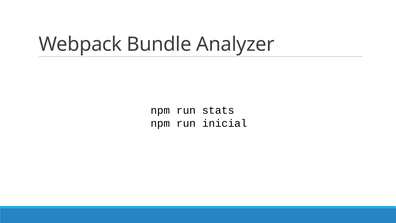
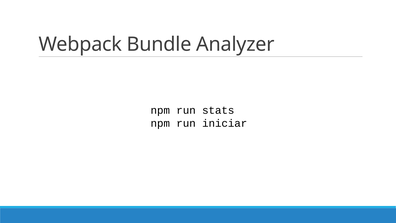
inicial: inicial -> iniciar
